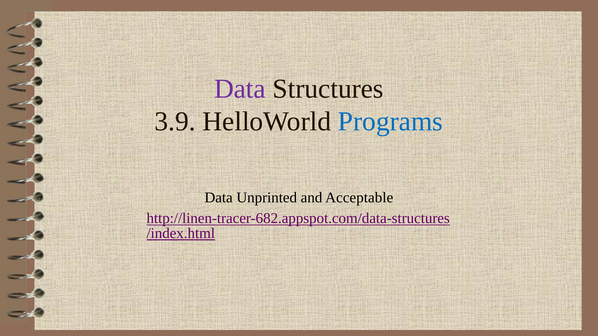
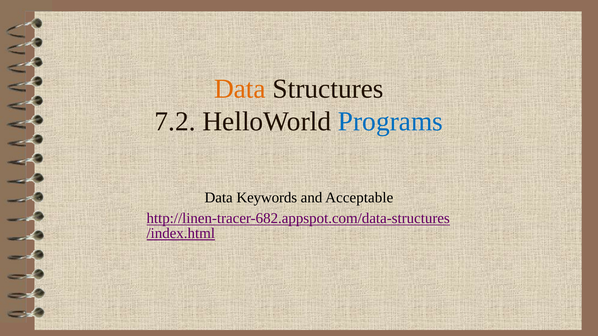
Data at (240, 89) colour: purple -> orange
3.9: 3.9 -> 7.2
Unprinted: Unprinted -> Keywords
